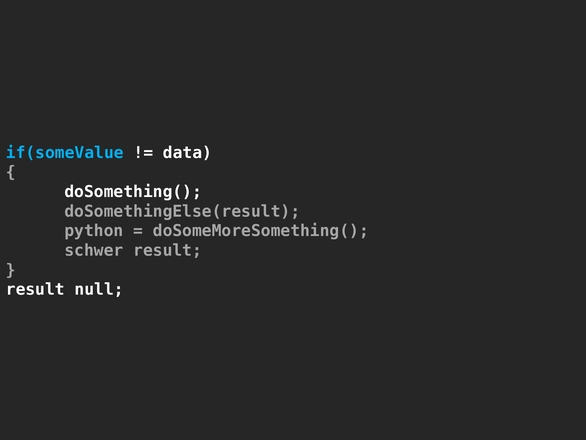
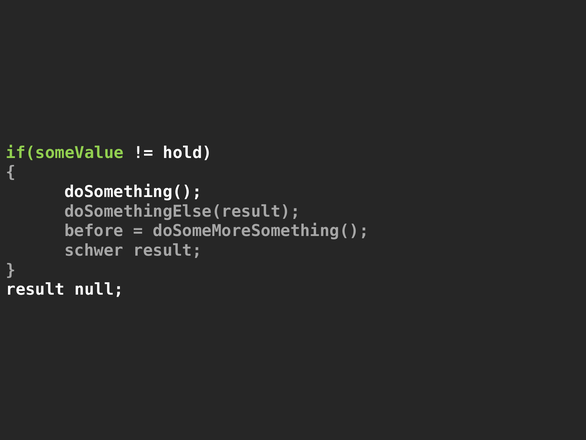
if(someValue colour: light blue -> light green
data: data -> hold
python: python -> before
